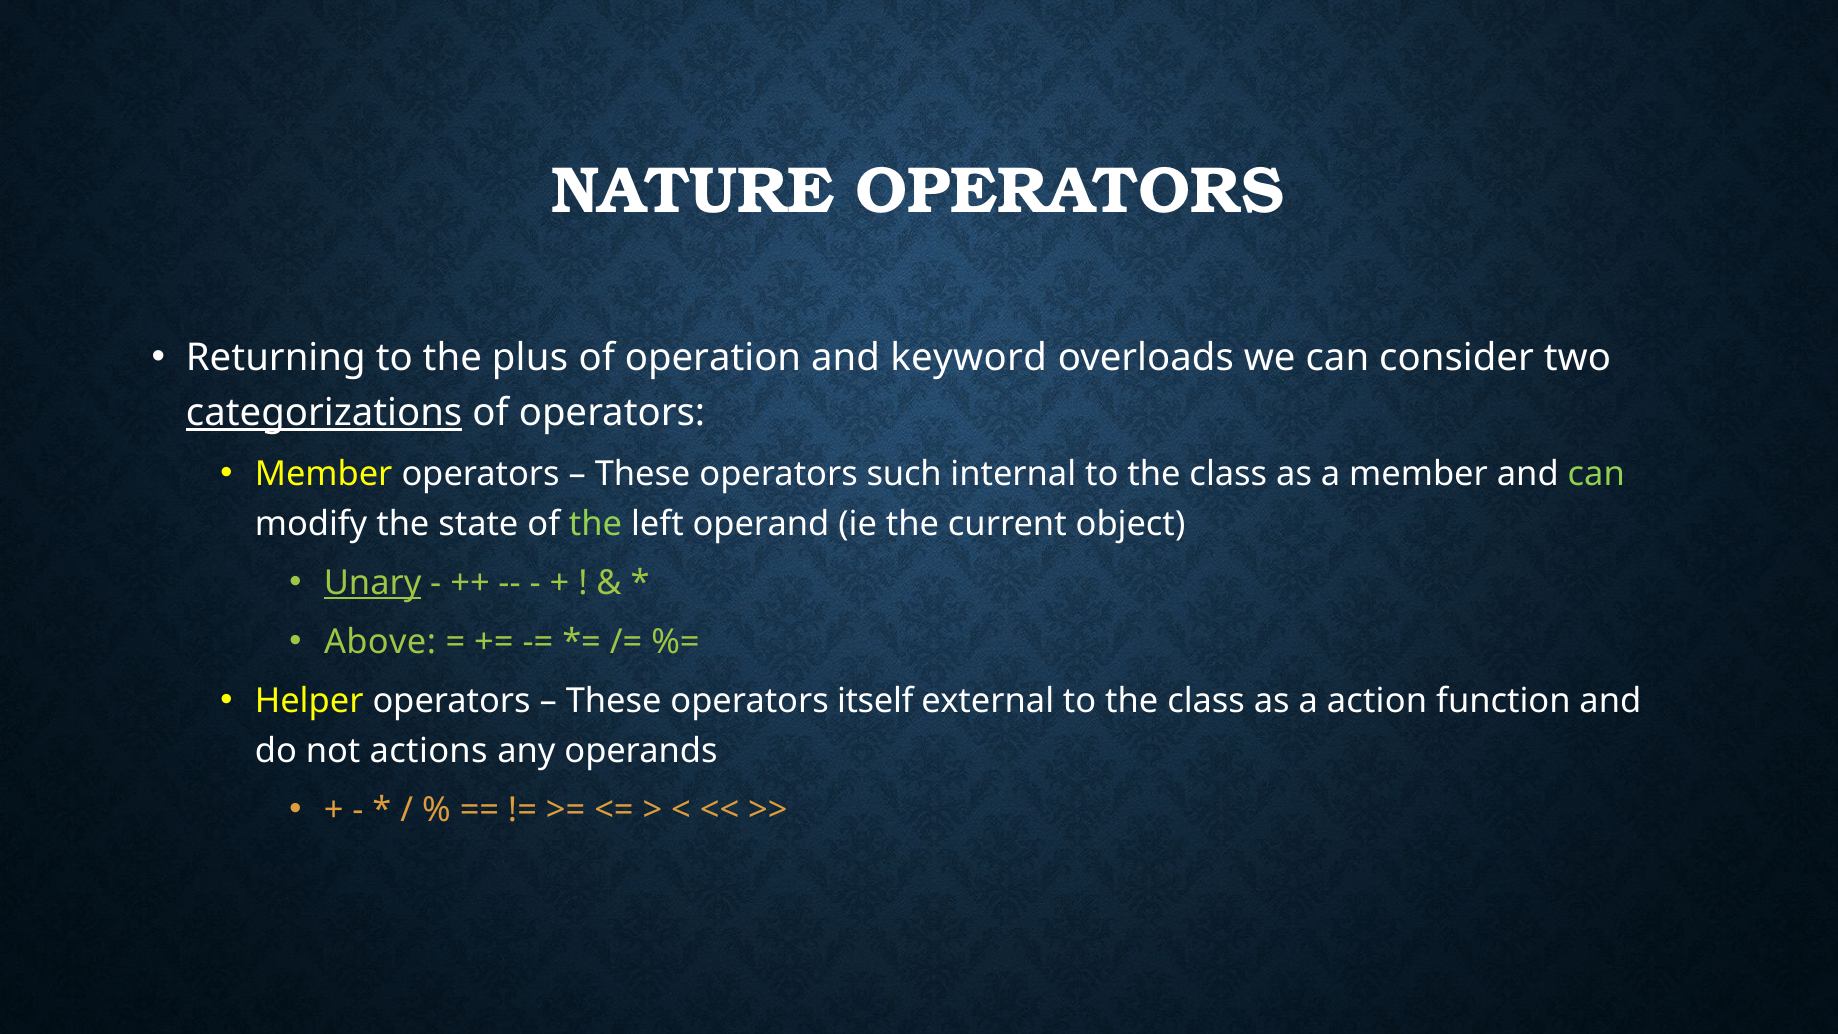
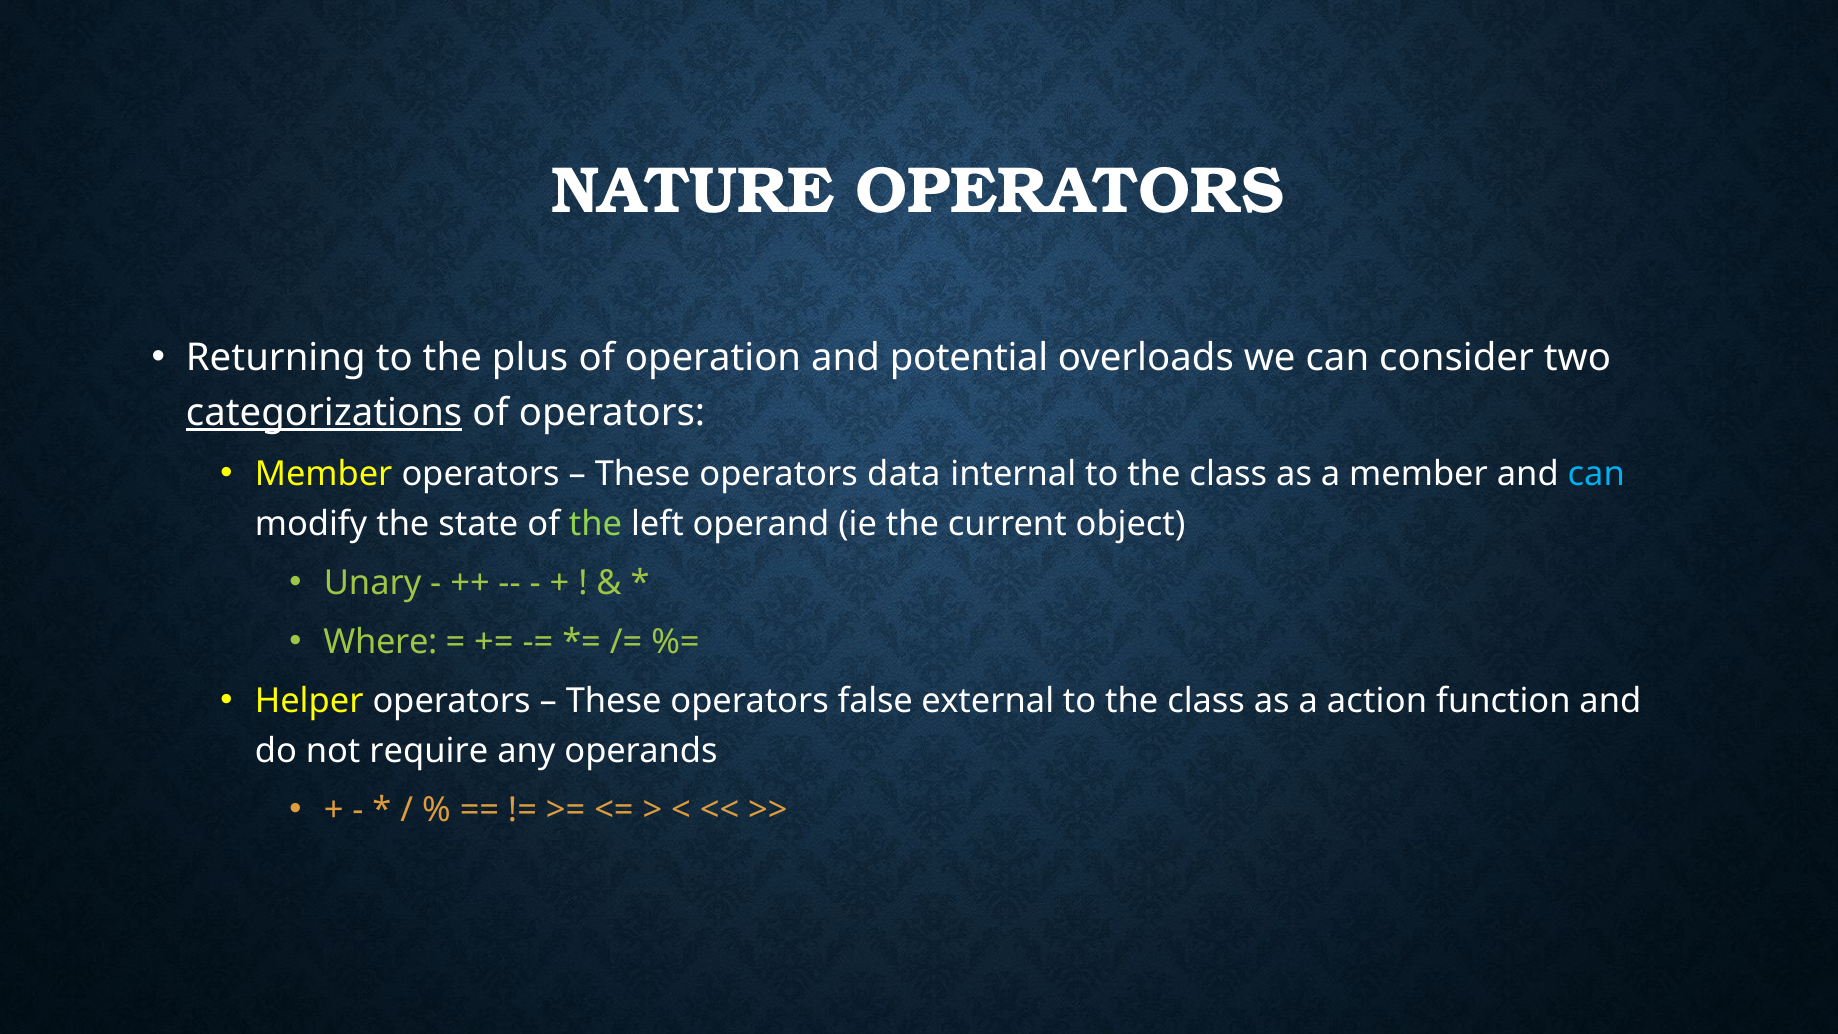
keyword: keyword -> potential
such: such -> data
can at (1596, 474) colour: light green -> light blue
Unary underline: present -> none
Above: Above -> Where
itself: itself -> false
actions: actions -> require
